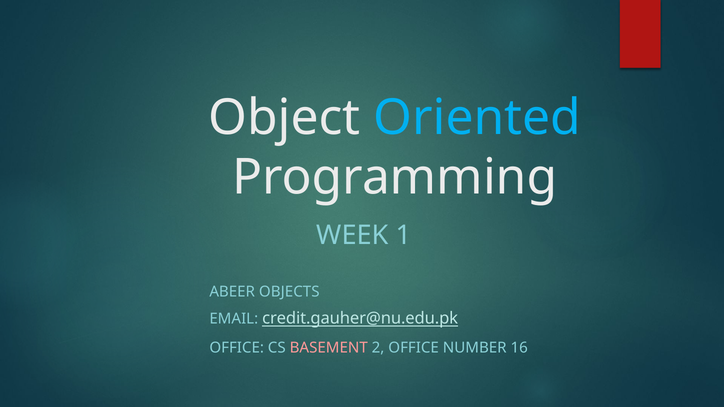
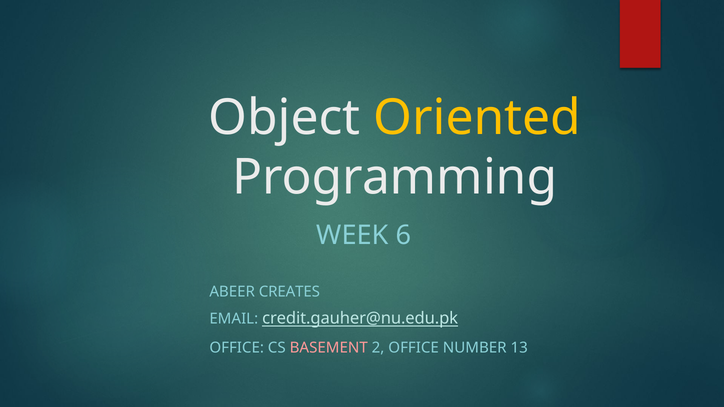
Oriented colour: light blue -> yellow
1: 1 -> 6
OBJECTS: OBJECTS -> CREATES
16: 16 -> 13
